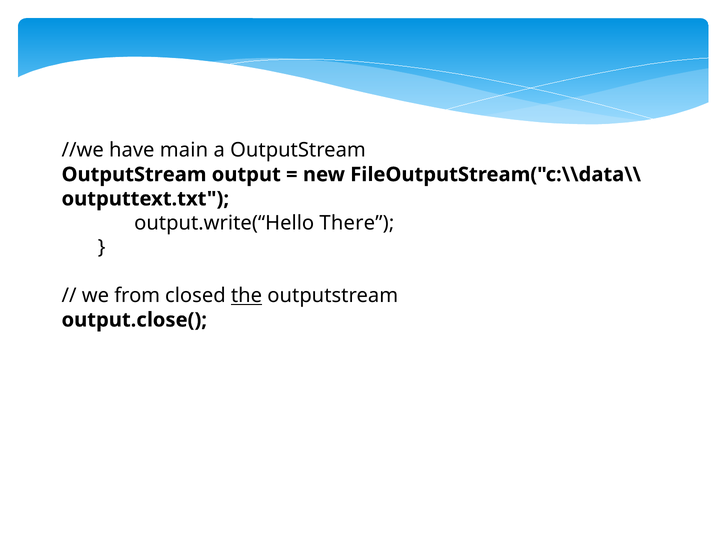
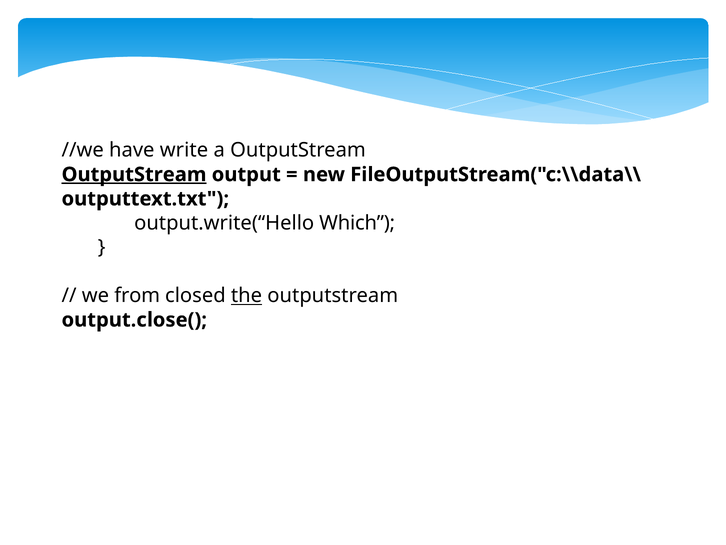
main: main -> write
OutputStream at (134, 174) underline: none -> present
There: There -> Which
